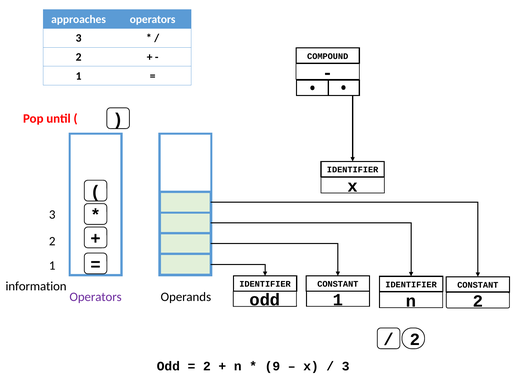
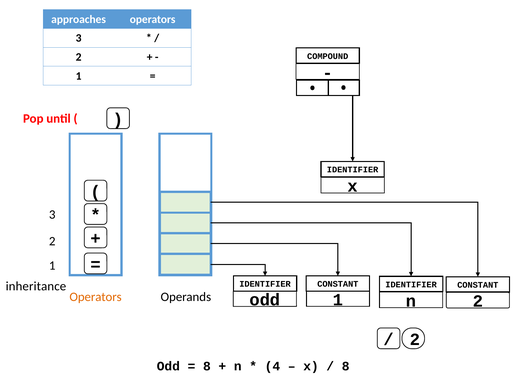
information: information -> inheritance
Operators at (96, 296) colour: purple -> orange
2 at (207, 366): 2 -> 8
9: 9 -> 4
3 at (346, 366): 3 -> 8
